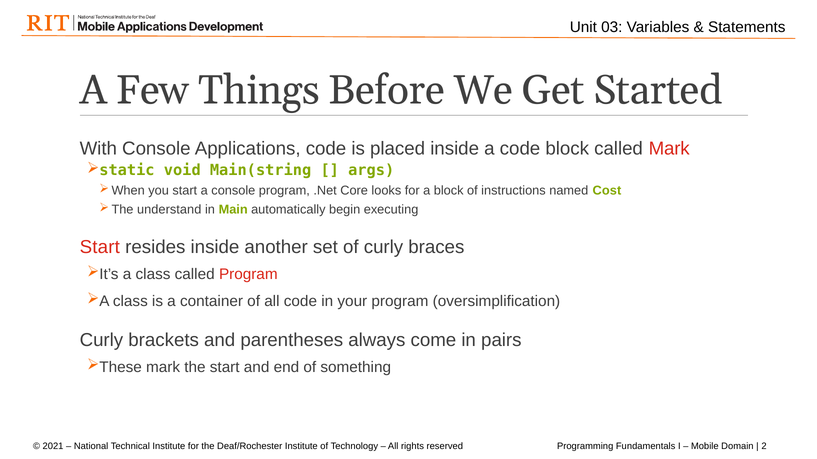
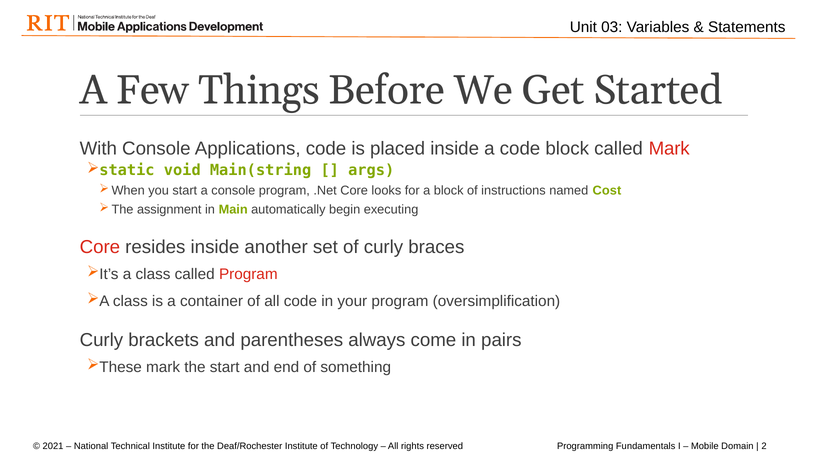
understand: understand -> assignment
Start at (100, 247): Start -> Core
